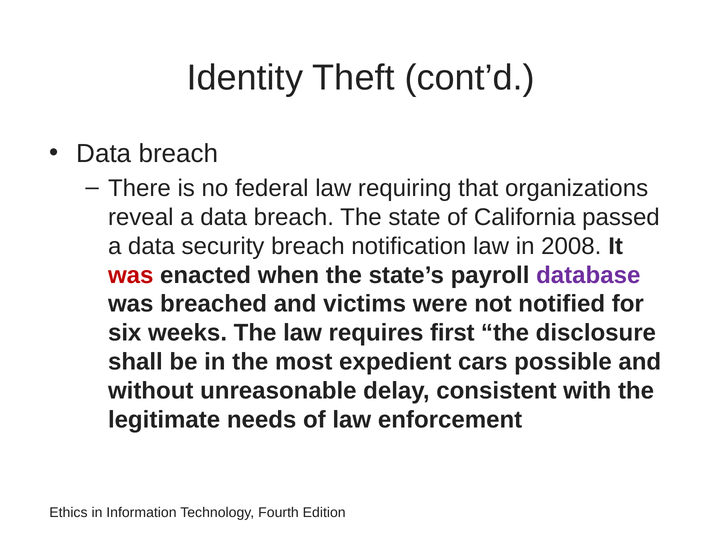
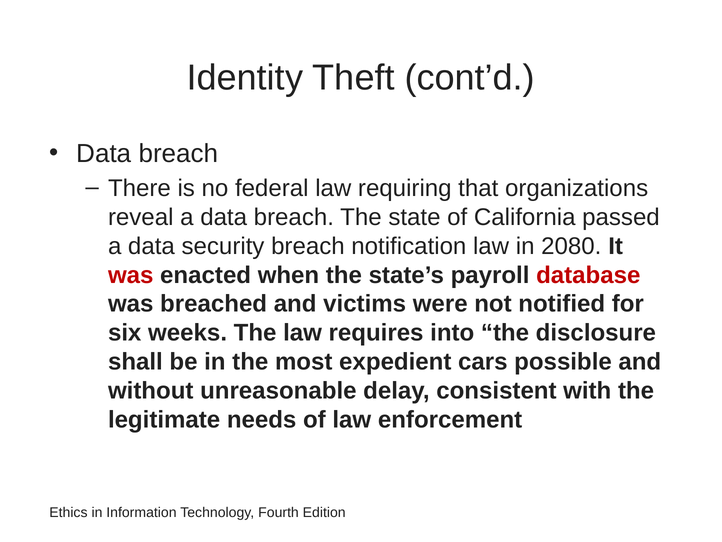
2008: 2008 -> 2080
database colour: purple -> red
first: first -> into
